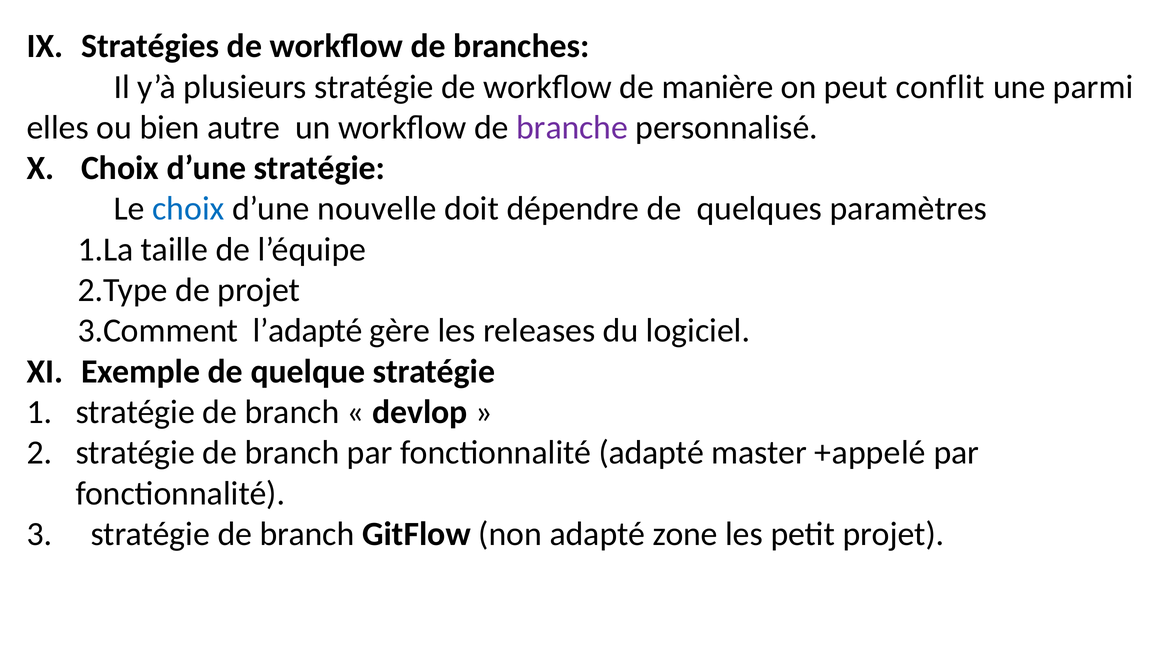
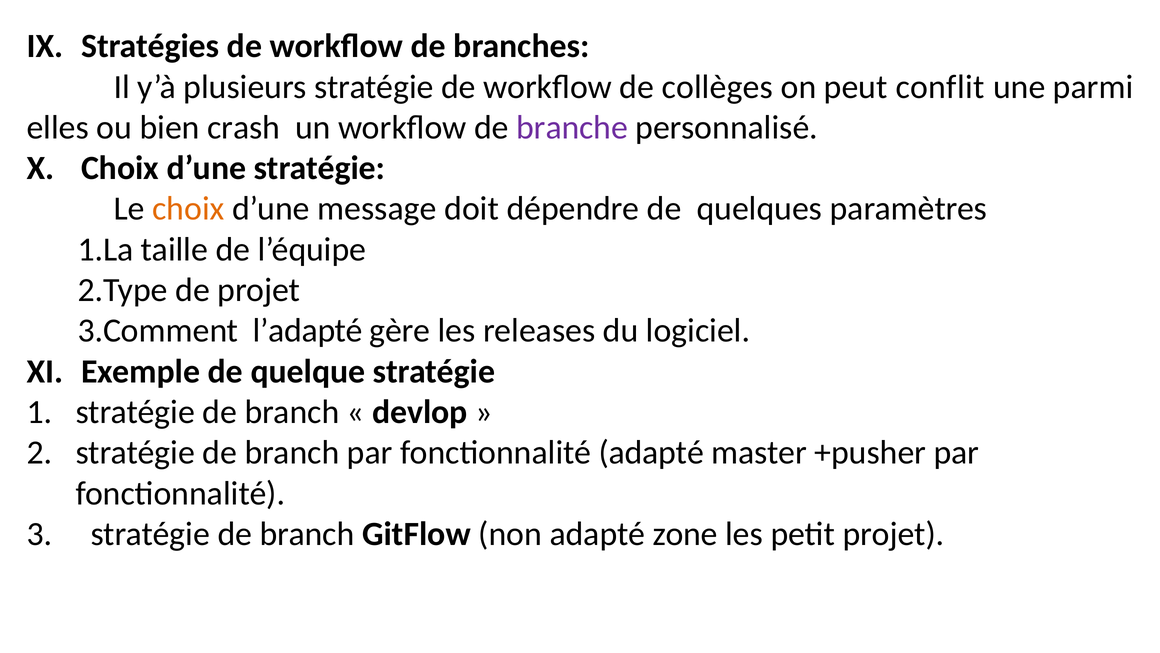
manière: manière -> collèges
autre: autre -> crash
choix at (188, 209) colour: blue -> orange
nouvelle: nouvelle -> message
+appelé: +appelé -> +pusher
